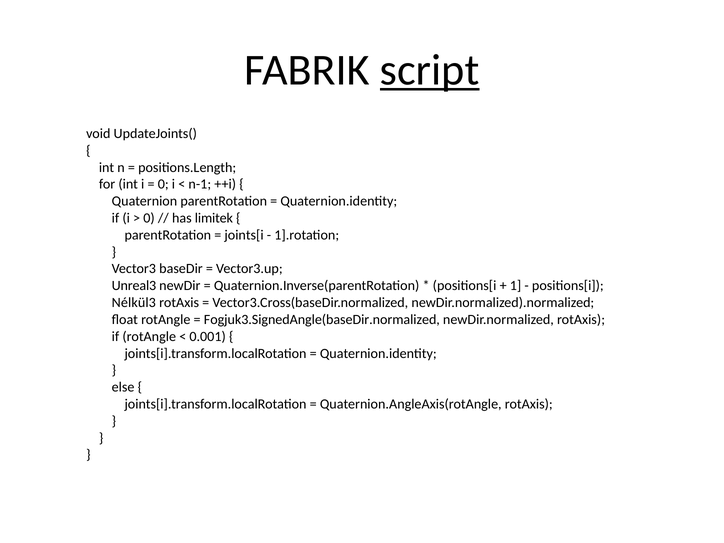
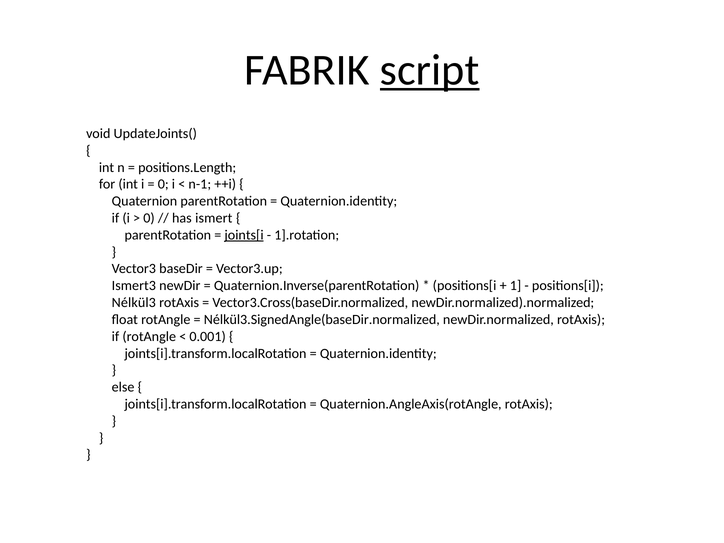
limitek: limitek -> ismert
joints[i underline: none -> present
Unreal3: Unreal3 -> Ismert3
Fogjuk3.SignedAngle(baseDir.normalized: Fogjuk3.SignedAngle(baseDir.normalized -> Nélkül3.SignedAngle(baseDir.normalized
